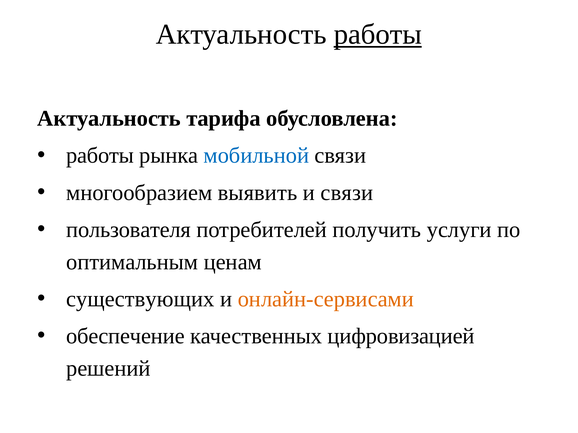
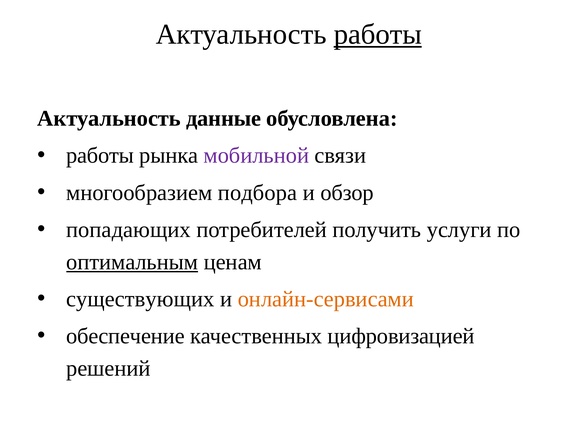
тарифа: тарифа -> данные
мобильной colour: blue -> purple
выявить: выявить -> подбора
и связи: связи -> обзор
пользователя: пользователя -> попадающих
оптимальным underline: none -> present
